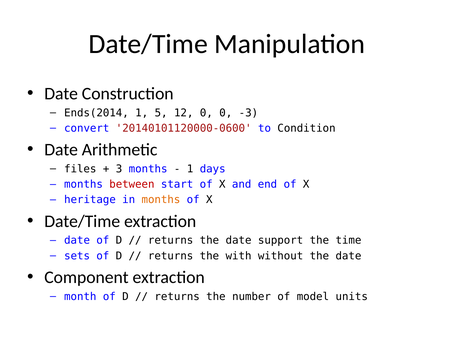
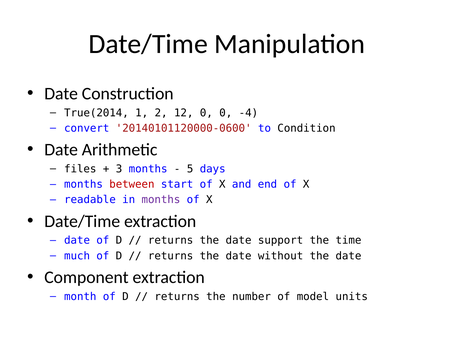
Ends(2014: Ends(2014 -> True(2014
5: 5 -> 2
-3: -3 -> -4
1 at (190, 169): 1 -> 5
heritage: heritage -> readable
months at (161, 199) colour: orange -> purple
sets: sets -> much
with at (239, 255): with -> date
